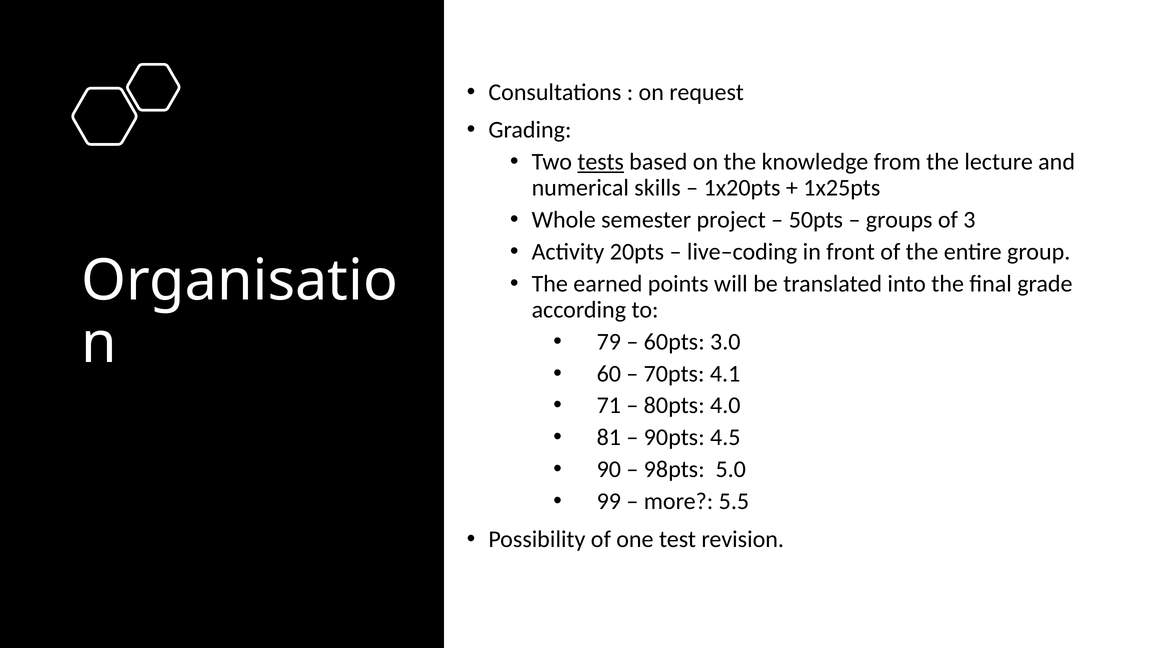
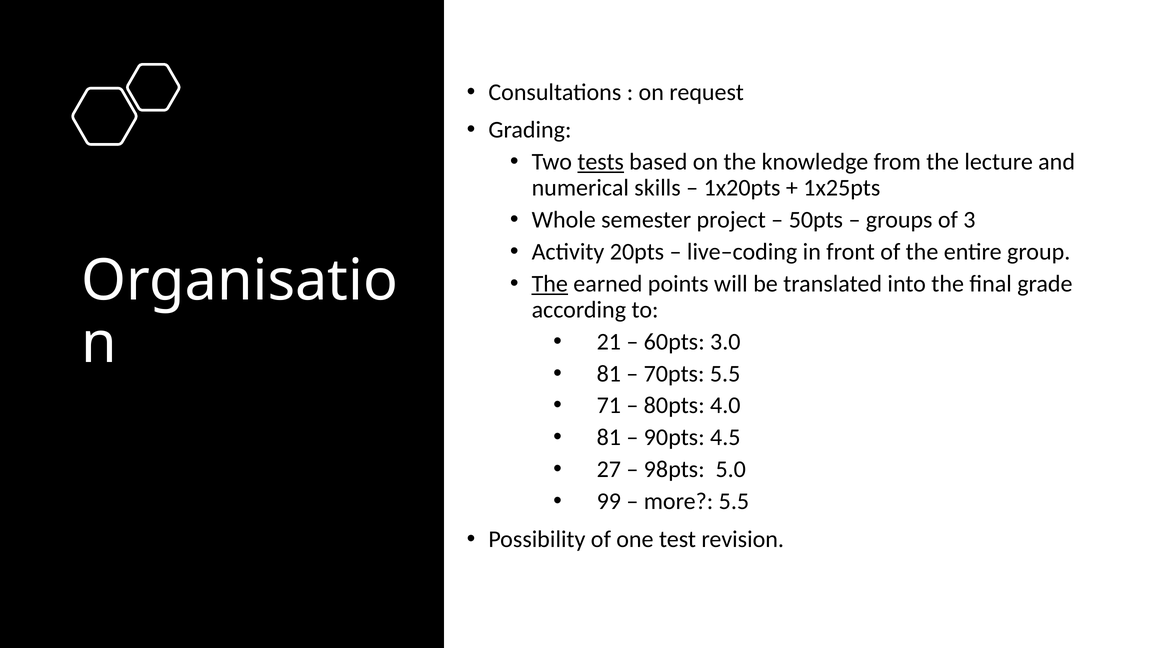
The at (550, 284) underline: none -> present
79: 79 -> 21
60 at (609, 374): 60 -> 81
70pts 4.1: 4.1 -> 5.5
90: 90 -> 27
